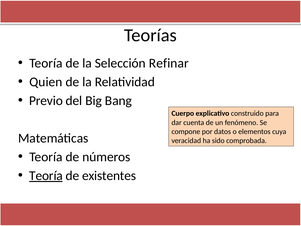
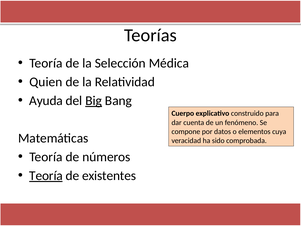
Refinar: Refinar -> Médica
Previo: Previo -> Ayuda
Big underline: none -> present
